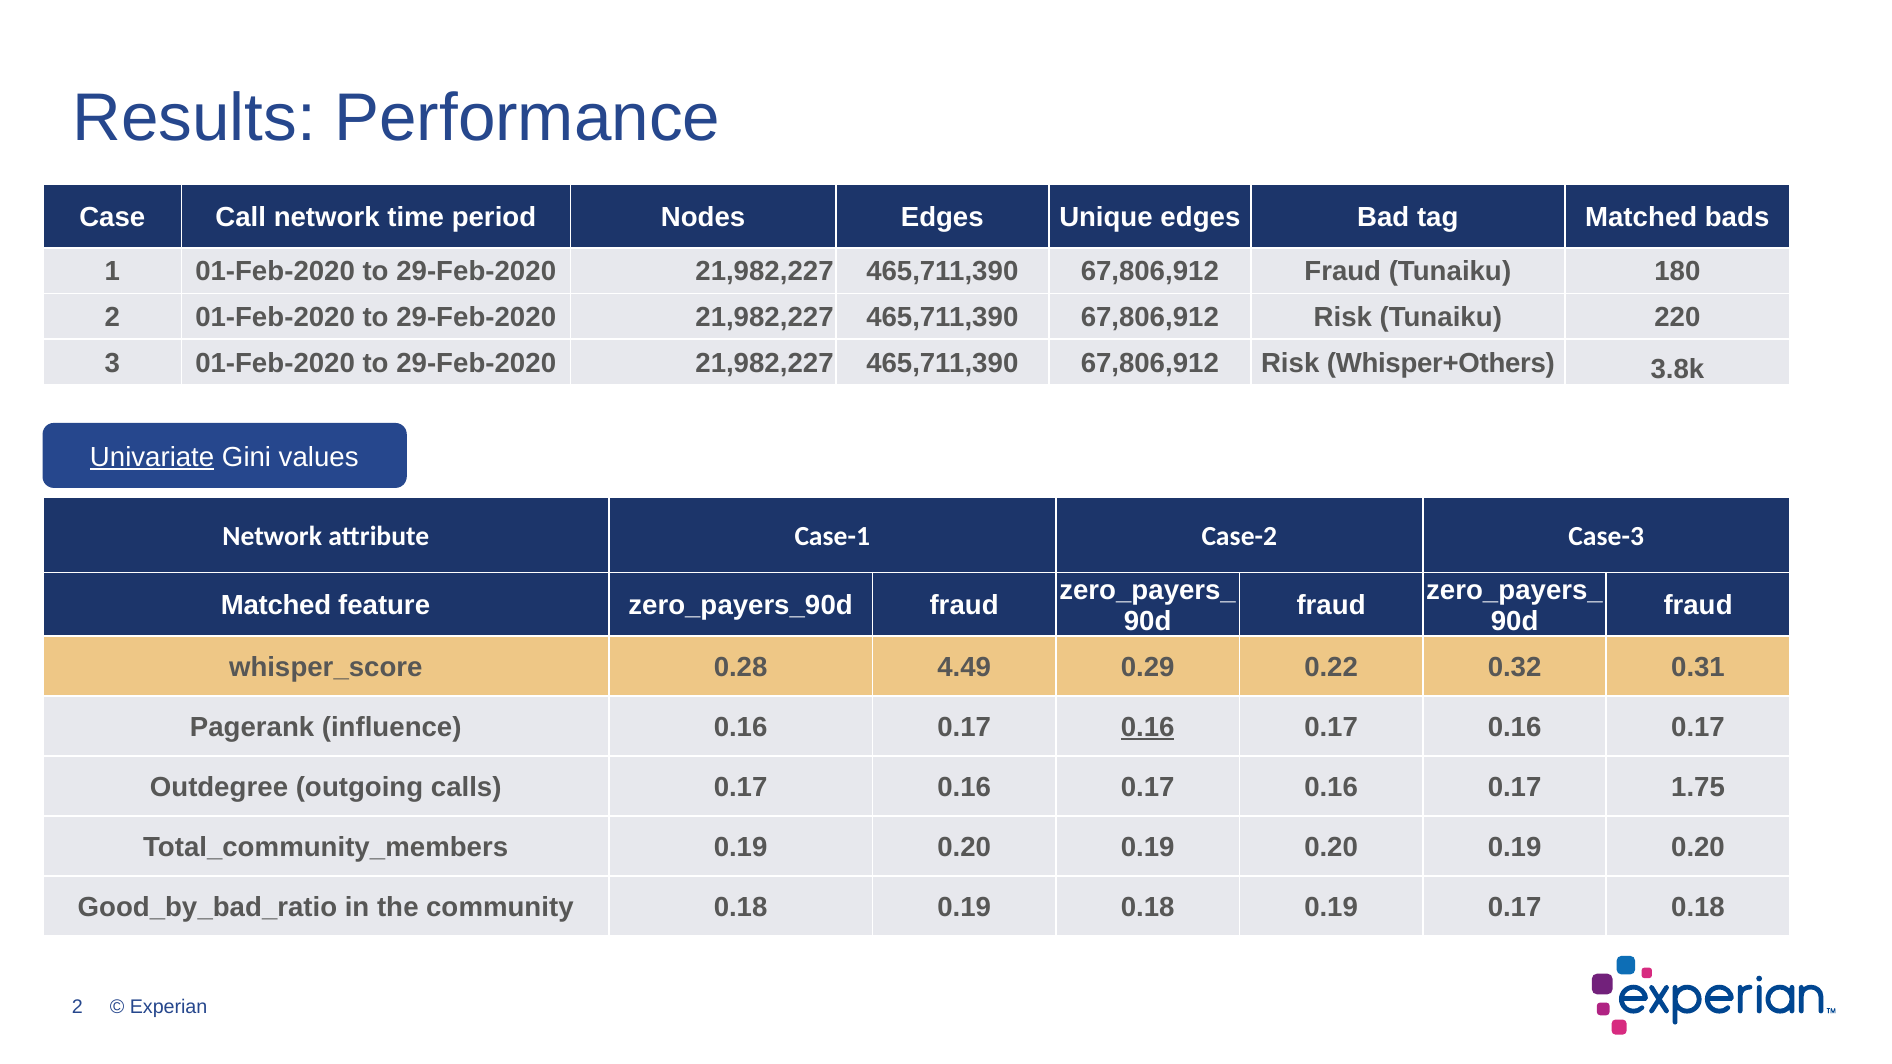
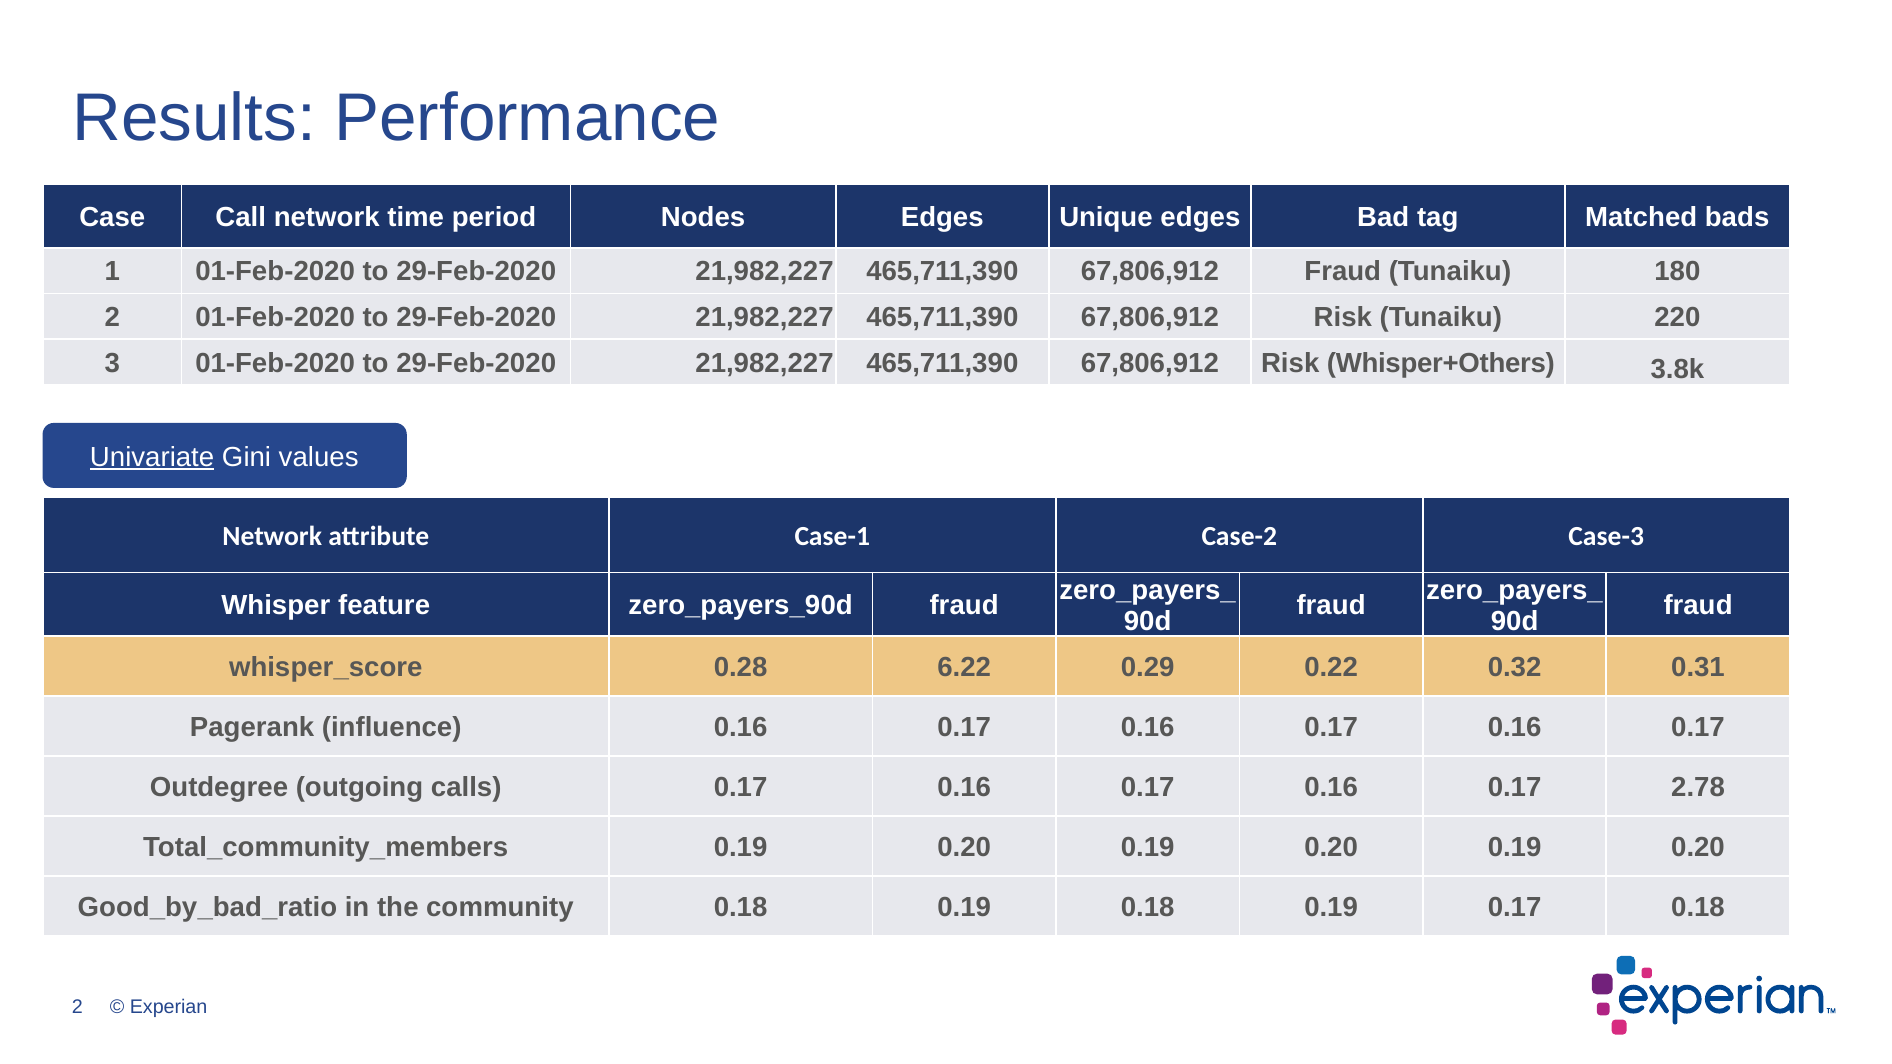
Matched at (276, 606): Matched -> Whisper
4.49: 4.49 -> 6.22
0.16 at (1148, 727) underline: present -> none
1.75: 1.75 -> 2.78
